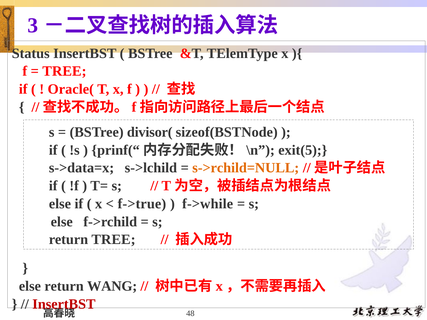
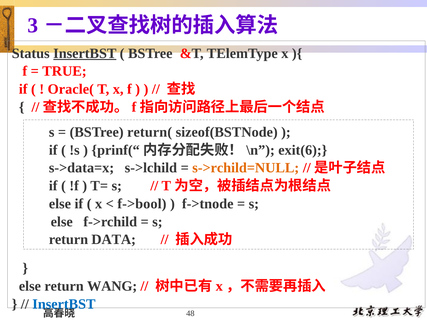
InsertBST at (85, 53) underline: none -> present
TREE at (64, 71): TREE -> TRUE
divisor(: divisor( -> return(
exit(5: exit(5 -> exit(6
f->true: f->true -> f->bool
f->while: f->while -> f->tnode
return TREE: TREE -> DATA
InsertBST at (64, 304) colour: red -> blue
